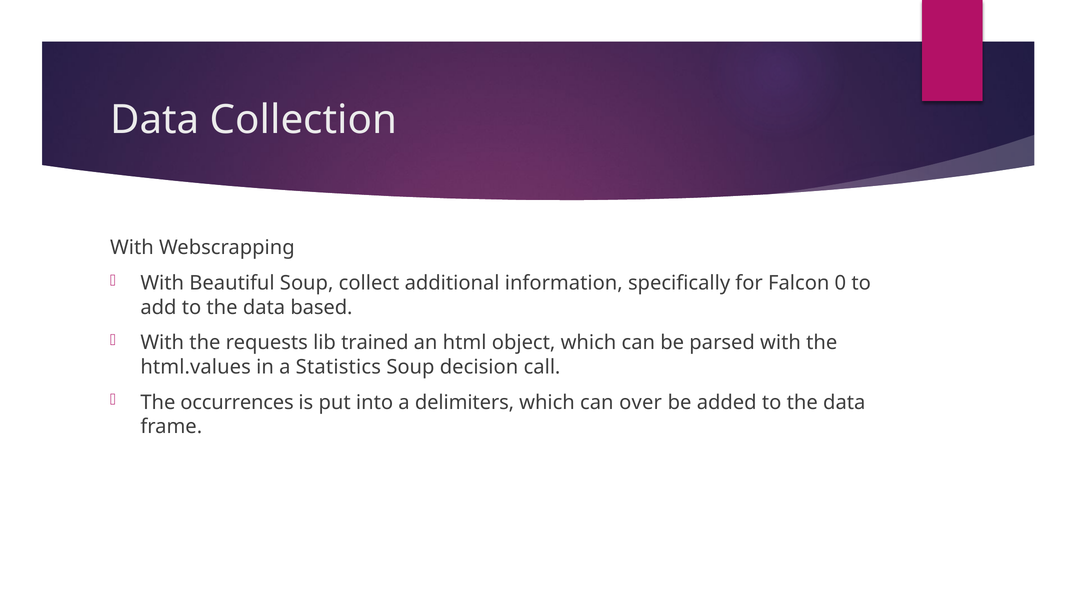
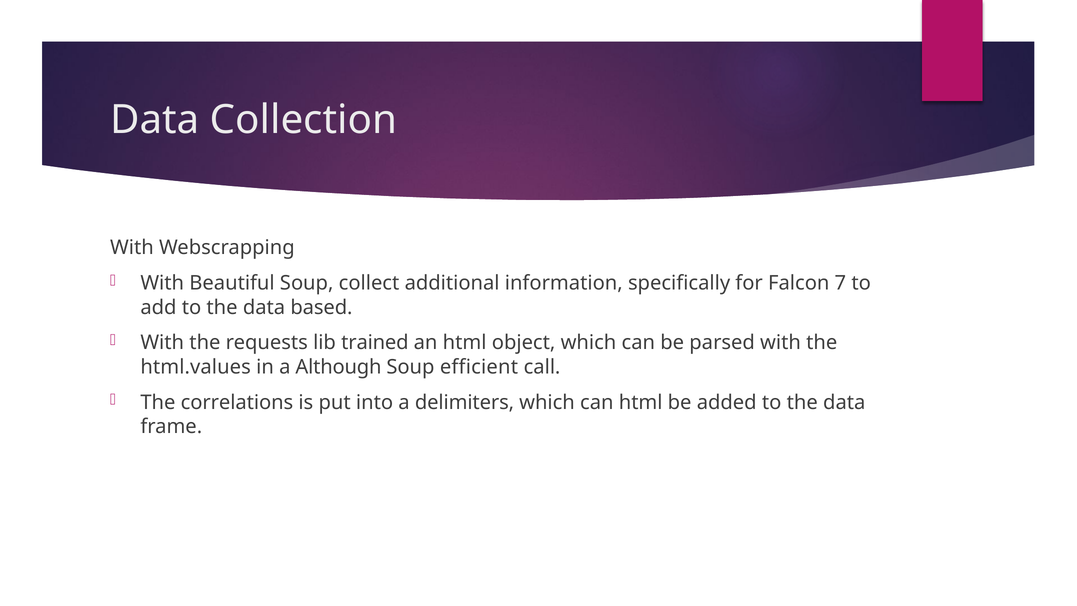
0: 0 -> 7
Statistics: Statistics -> Although
decision: decision -> efficient
occurrences: occurrences -> correlations
can over: over -> html
